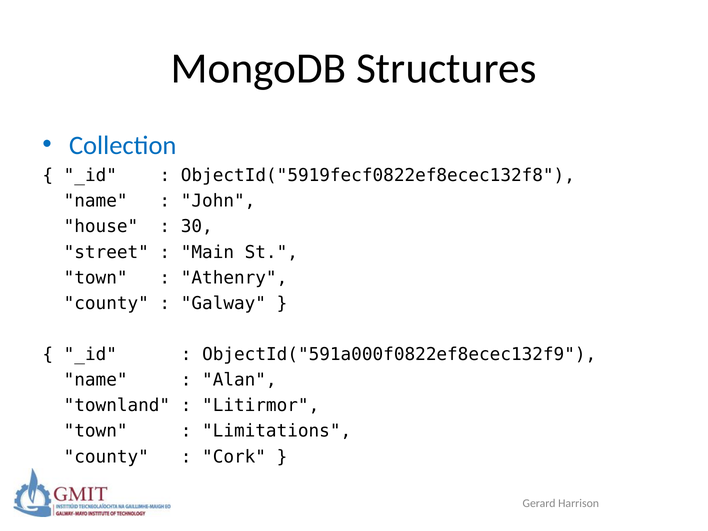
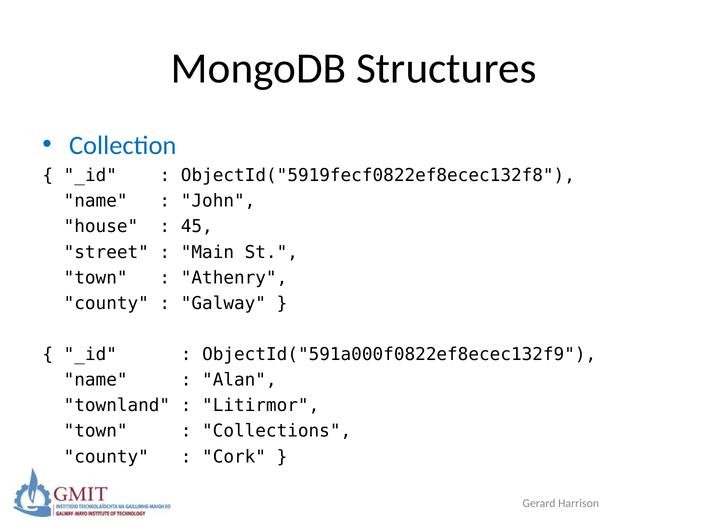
30: 30 -> 45
Limitations: Limitations -> Collections
